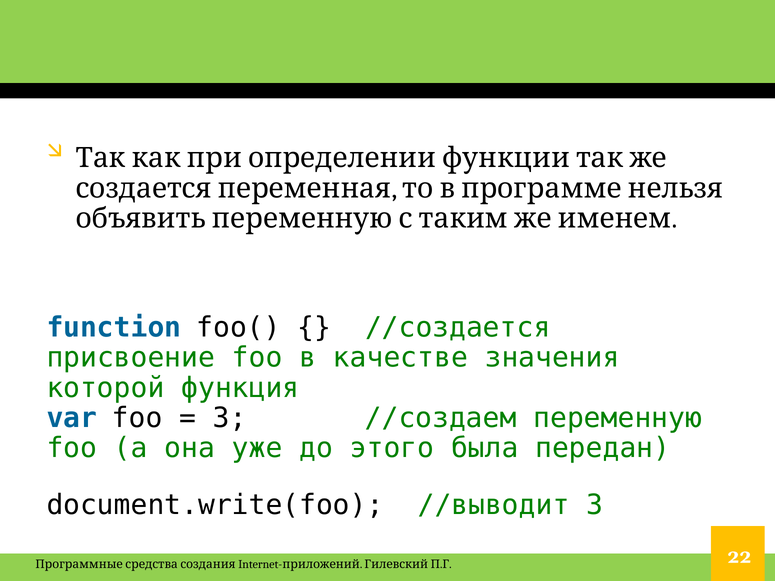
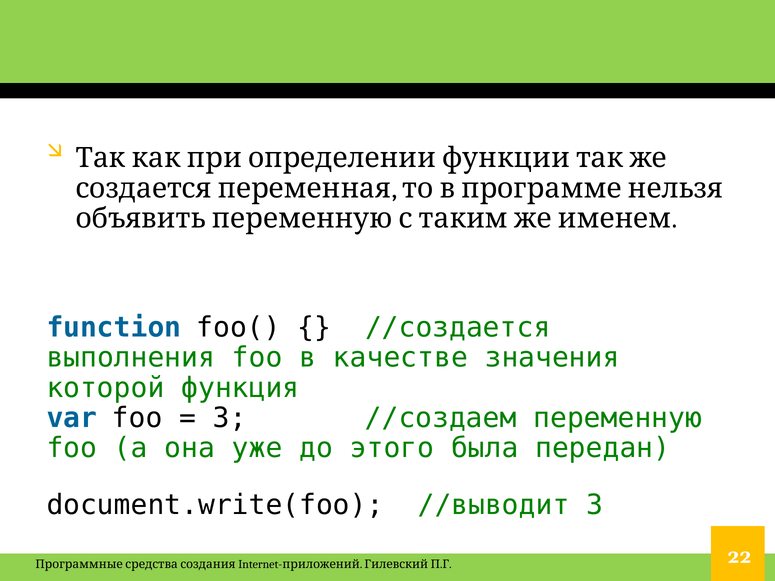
присвоение: присвоение -> выполнения
